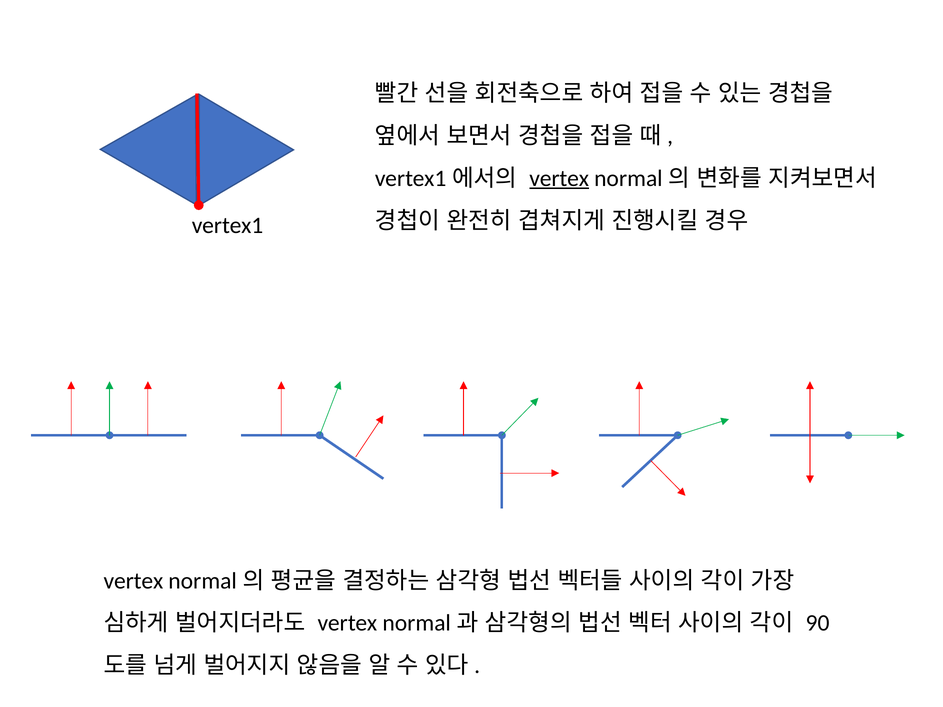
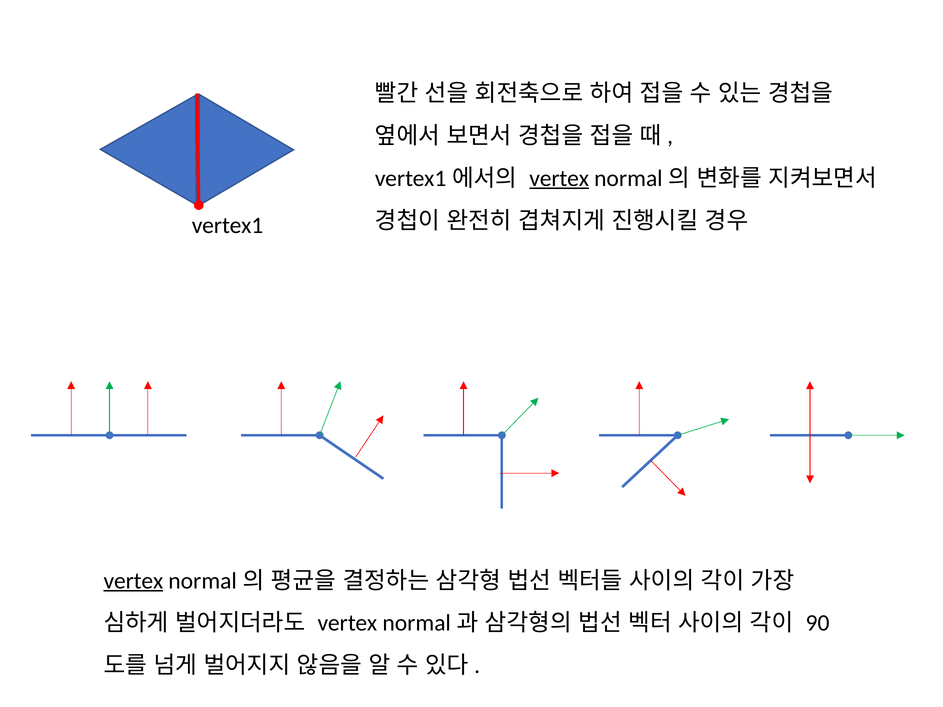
vertex at (133, 581) underline: none -> present
